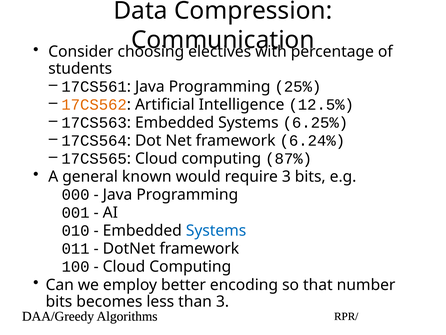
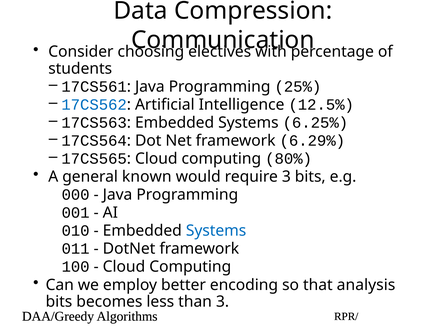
17CS562 colour: orange -> blue
6.24%: 6.24% -> 6.29%
87%: 87% -> 80%
number: number -> analysis
